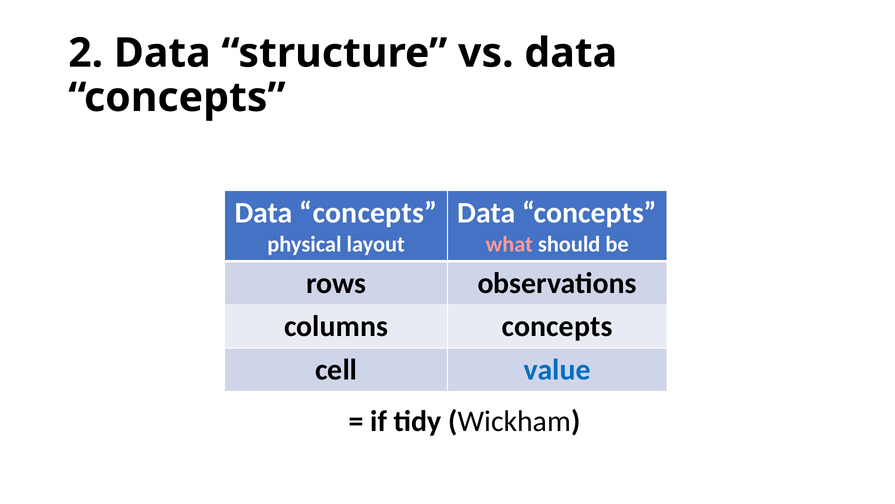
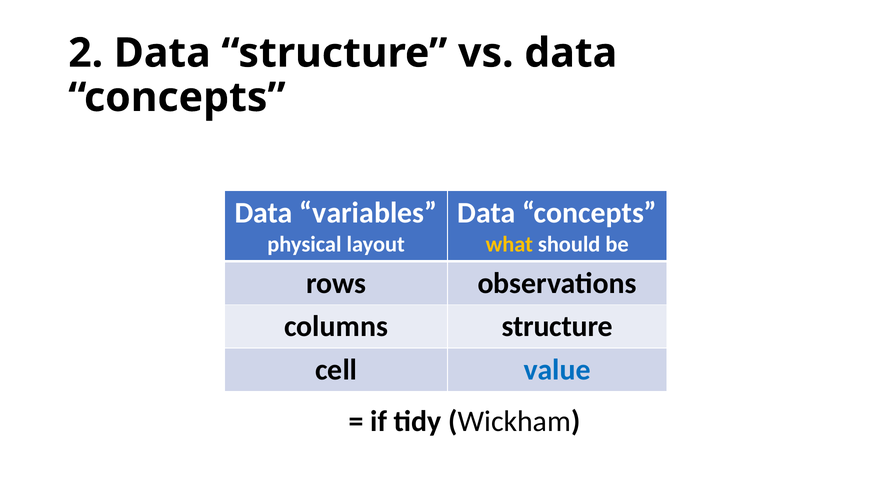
concepts at (368, 213): concepts -> variables
what colour: pink -> yellow
columns concepts: concepts -> structure
